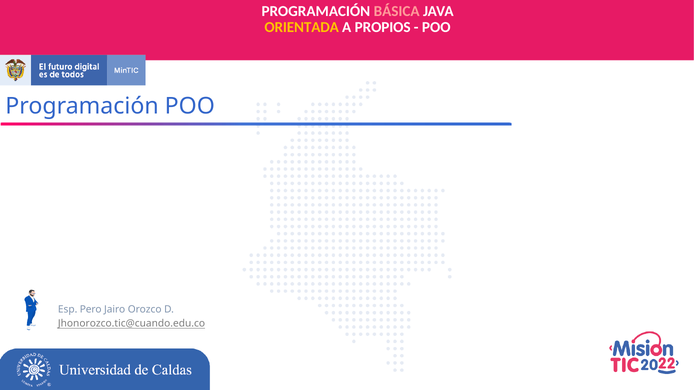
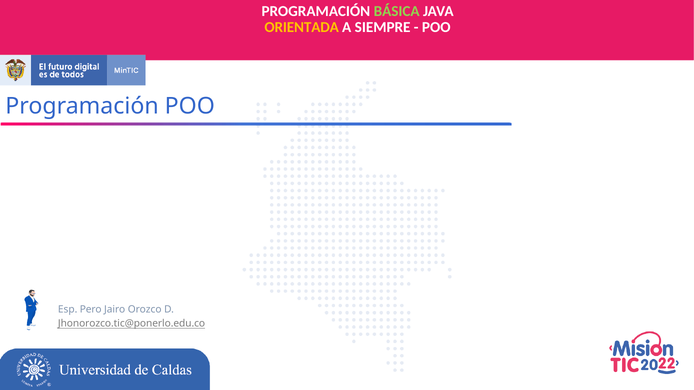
BÁSICA colour: pink -> light green
PROPIOS: PROPIOS -> SIEMPRE
Jhonorozco.tic@cuando.edu.co: Jhonorozco.tic@cuando.edu.co -> Jhonorozco.tic@ponerlo.edu.co
